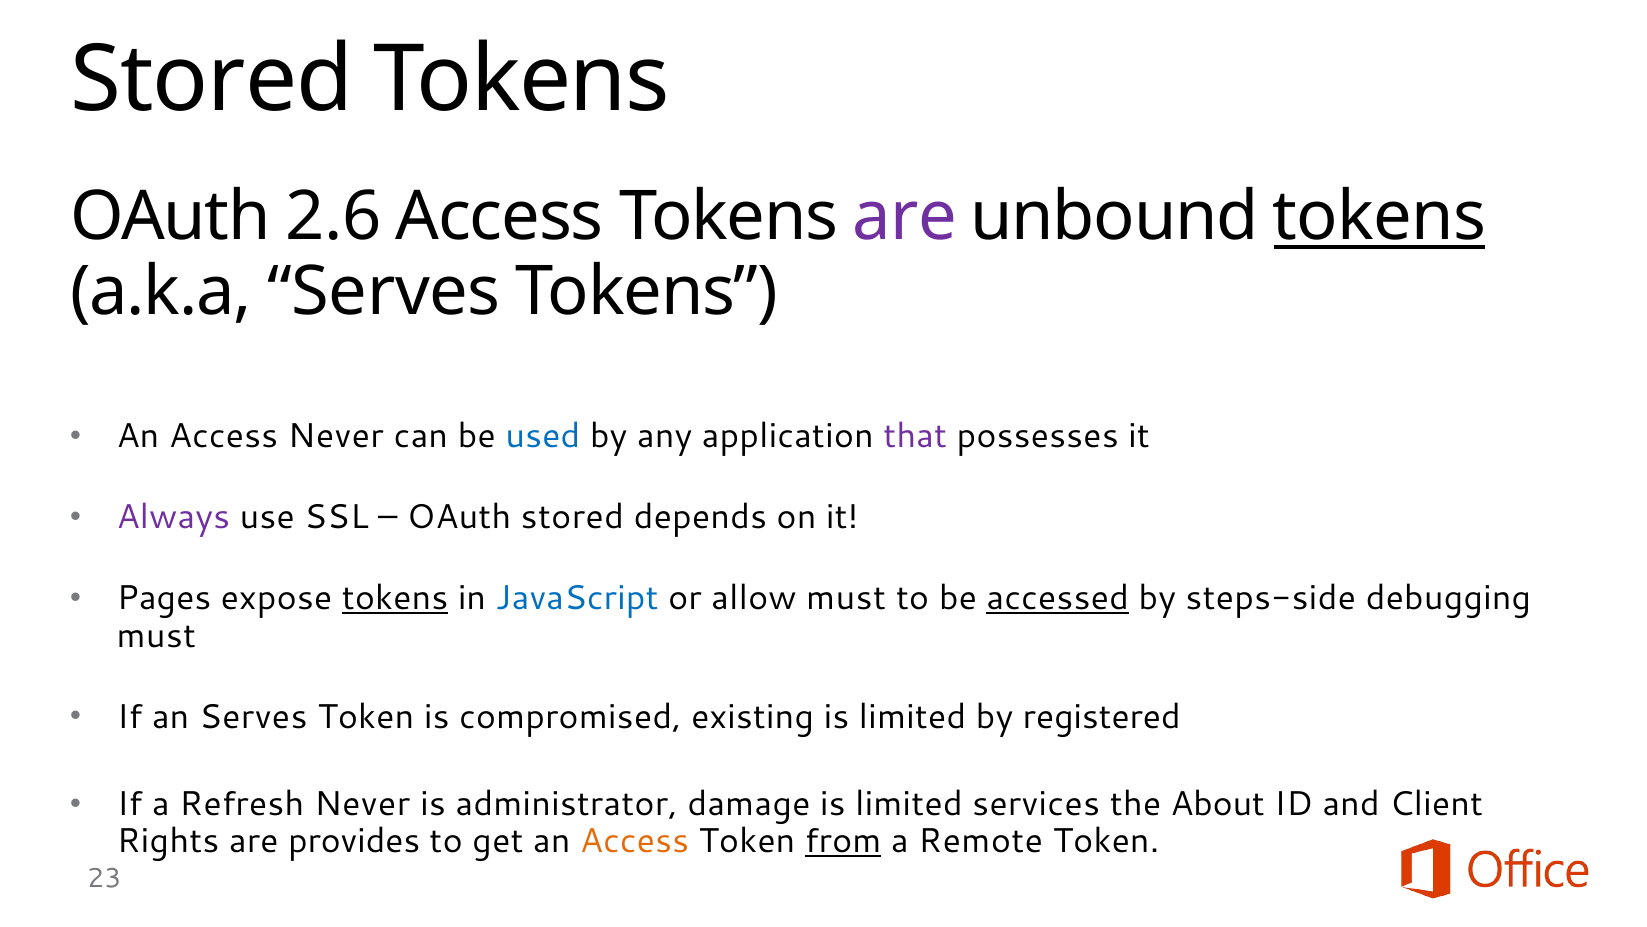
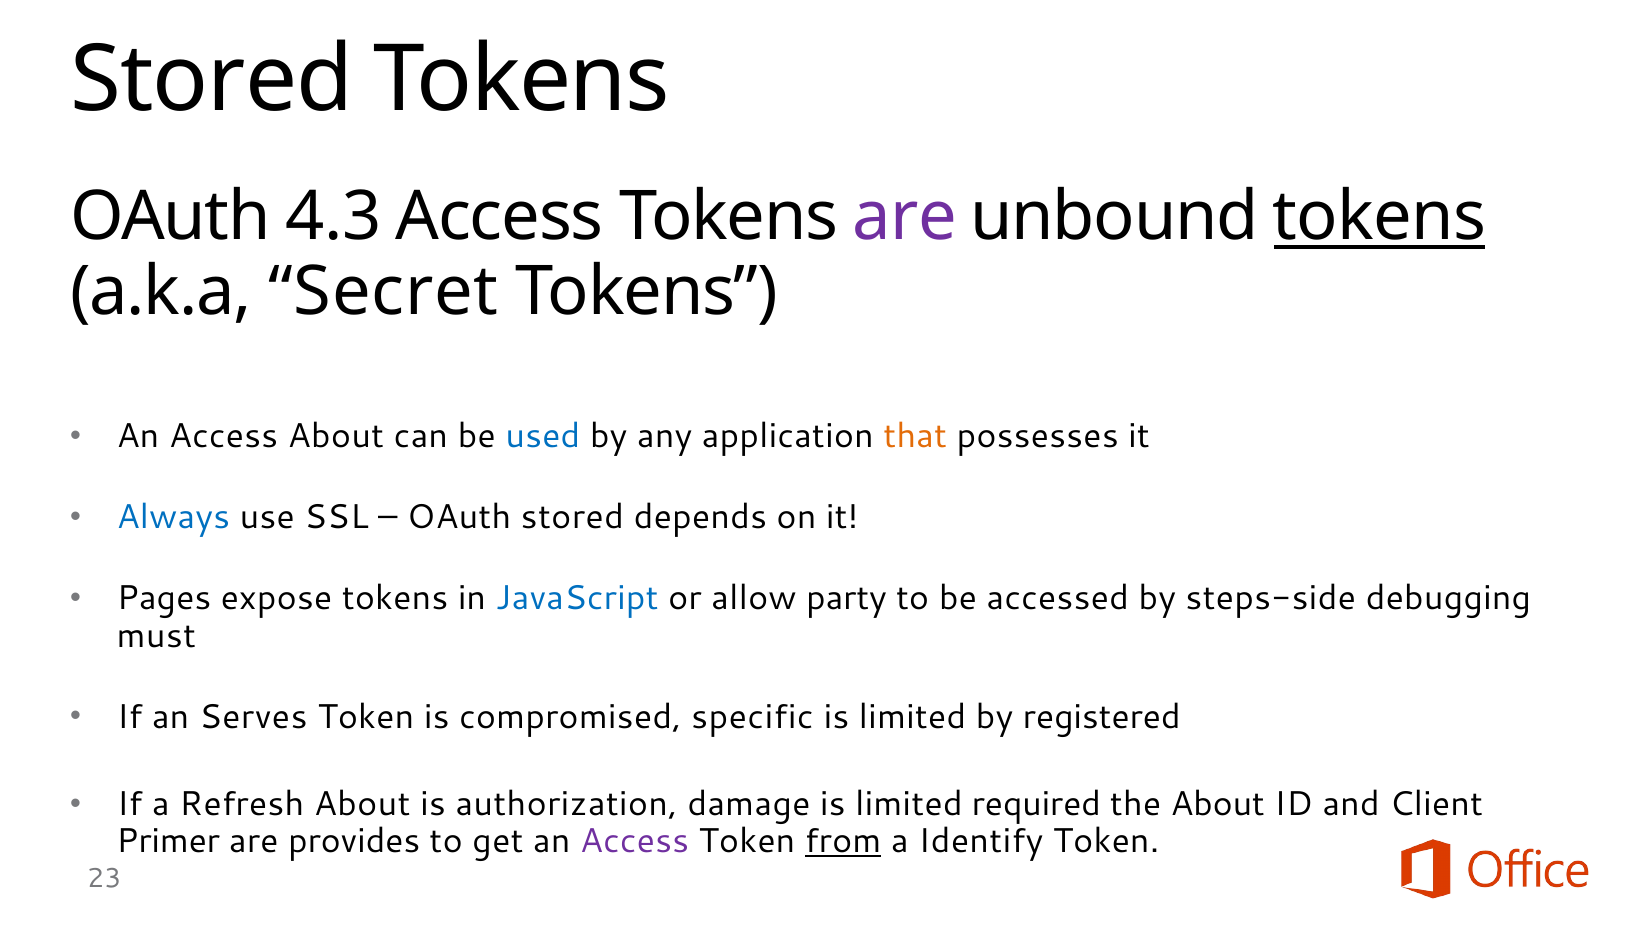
2.6: 2.6 -> 4.3
a.k.a Serves: Serves -> Secret
Access Never: Never -> About
that colour: purple -> orange
Always colour: purple -> blue
tokens at (395, 598) underline: present -> none
allow must: must -> party
accessed underline: present -> none
existing: existing -> specific
Refresh Never: Never -> About
administrator: administrator -> authorization
services: services -> required
Rights: Rights -> Primer
Access at (634, 841) colour: orange -> purple
Remote: Remote -> Identify
